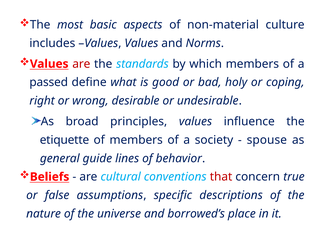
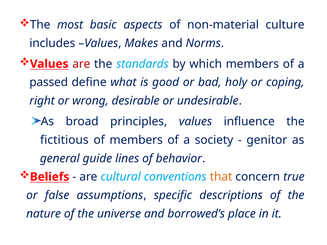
Values Values: Values -> Makes
etiquette: etiquette -> fictitious
spouse: spouse -> genitor
that colour: red -> orange
